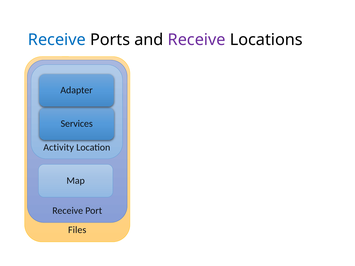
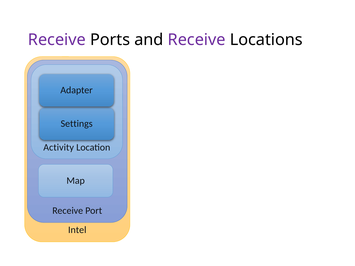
Receive at (57, 40) colour: blue -> purple
Services: Services -> Settings
Files: Files -> Intel
